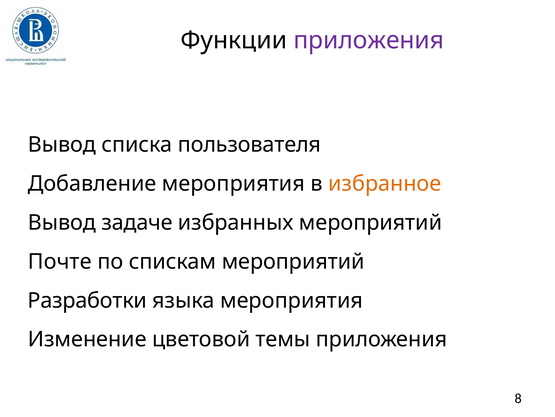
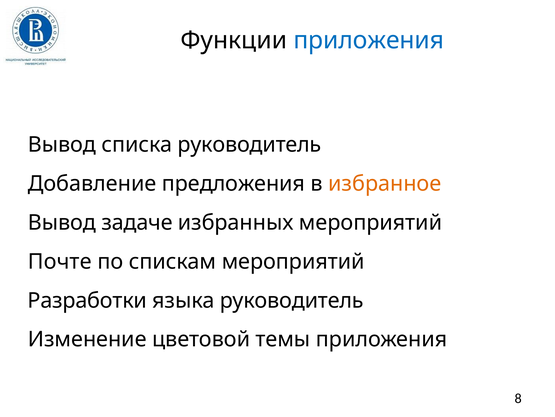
приложения at (369, 40) colour: purple -> blue
списка пользователя: пользователя -> руководитель
Добавление мероприятия: мероприятия -> предложения
языка мероприятия: мероприятия -> руководитель
